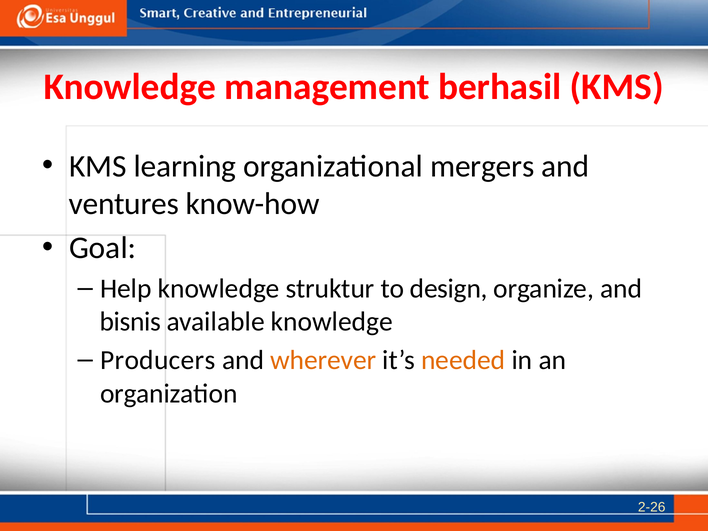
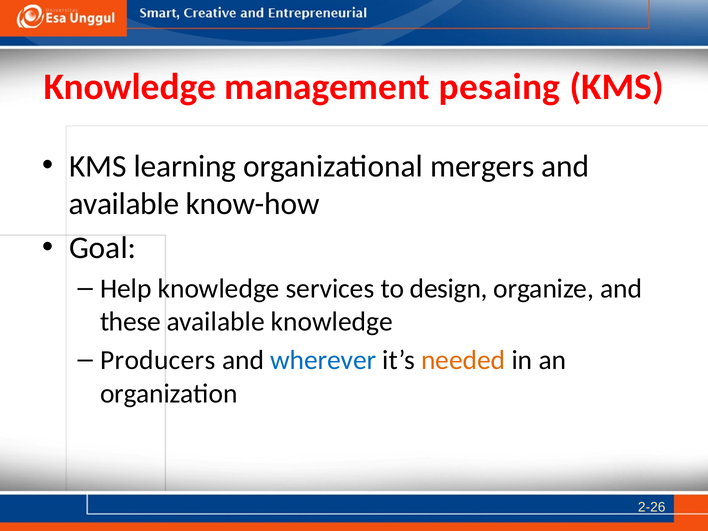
berhasil: berhasil -> pesaing
ventures at (124, 204): ventures -> available
struktur: struktur -> services
bisnis: bisnis -> these
wherever colour: orange -> blue
